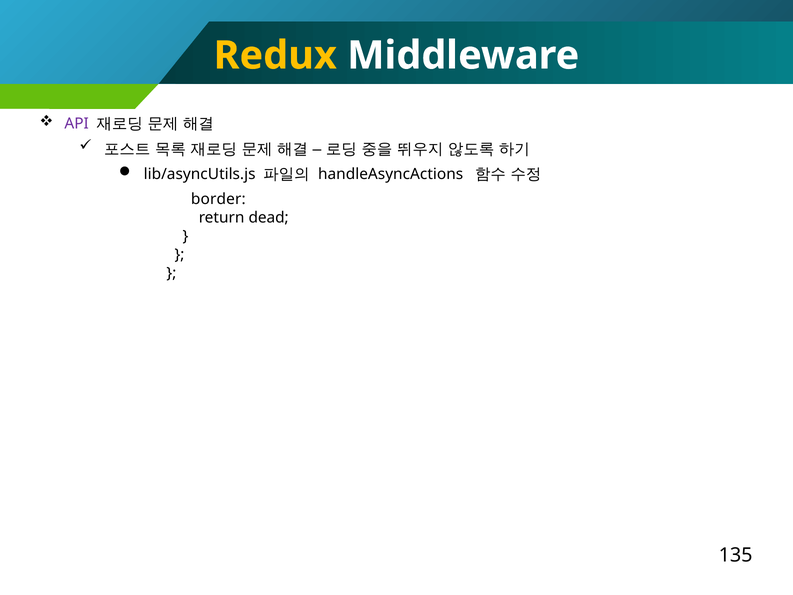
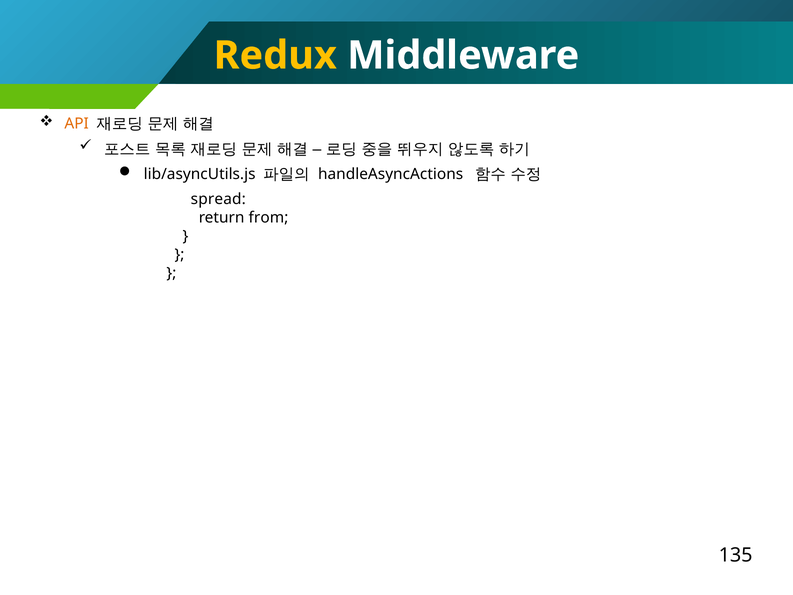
API colour: purple -> orange
border: border -> spread
dead: dead -> from
